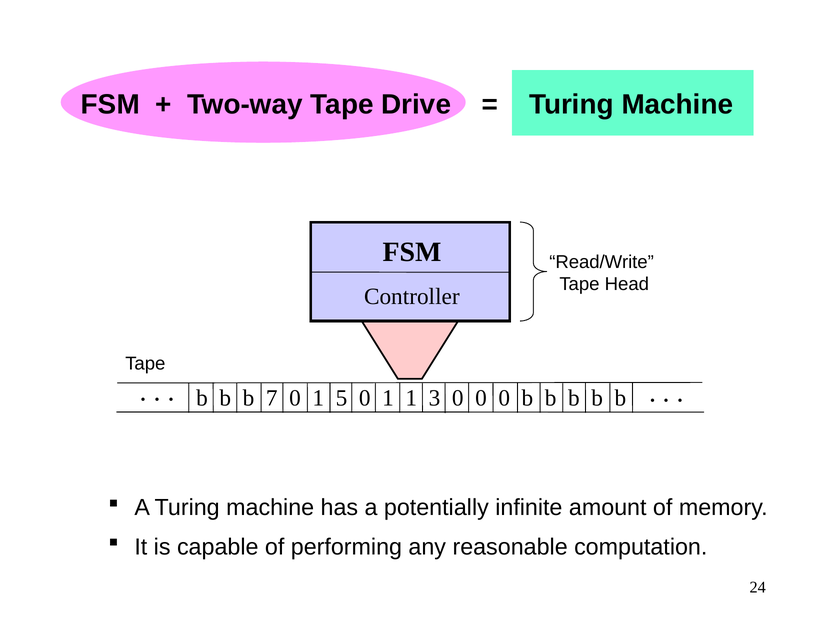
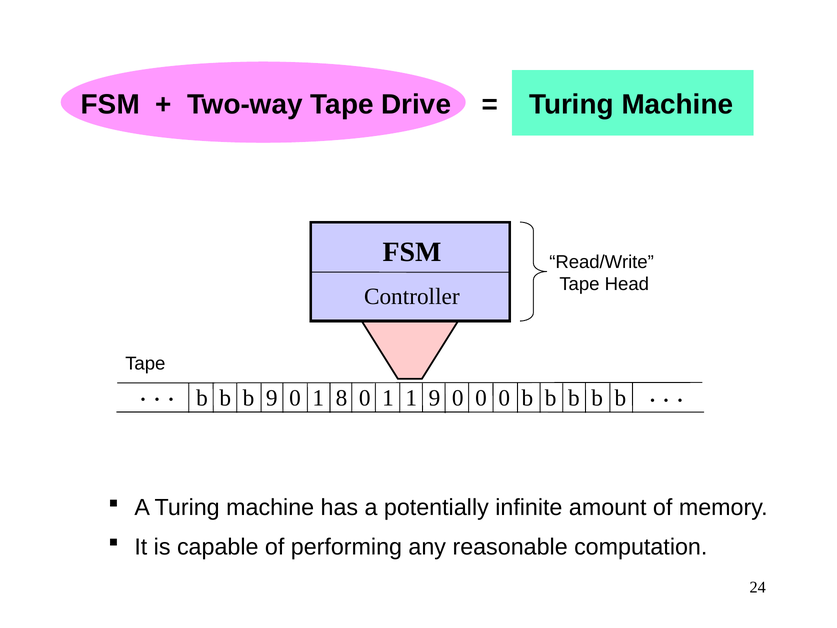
b 7: 7 -> 9
5: 5 -> 8
1 3: 3 -> 9
